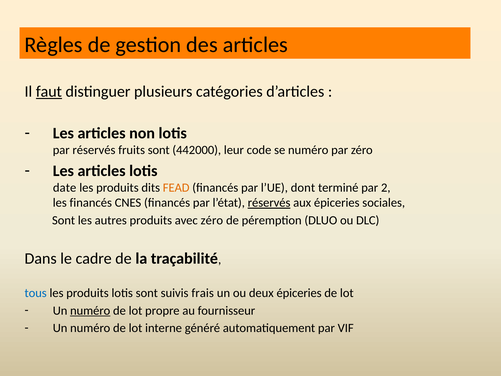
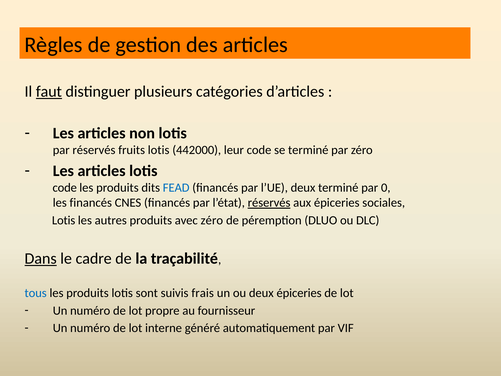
fruits sont: sont -> lotis
se numéro: numéro -> terminé
date at (65, 188): date -> code
FEAD colour: orange -> blue
l’UE dont: dont -> deux
2: 2 -> 0
Sont at (64, 220): Sont -> Lotis
Dans underline: none -> present
numéro at (90, 310) underline: present -> none
